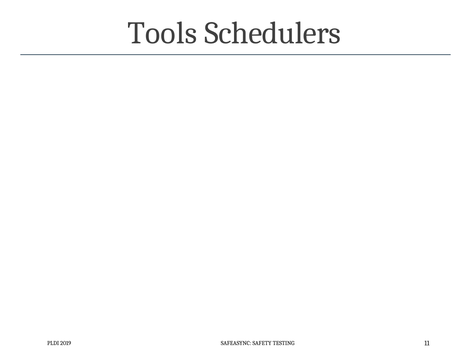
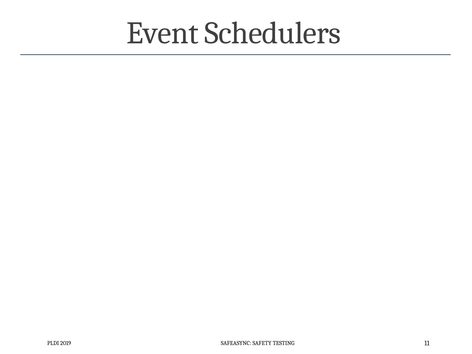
Tools: Tools -> Event
